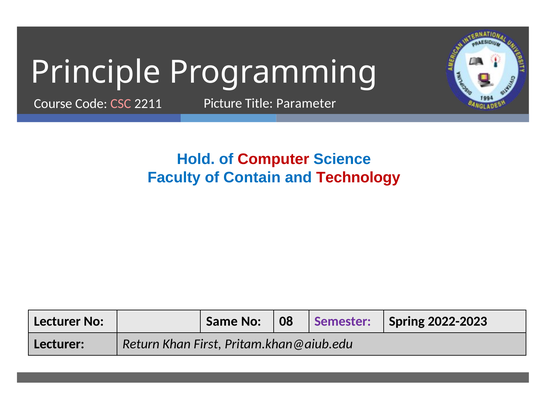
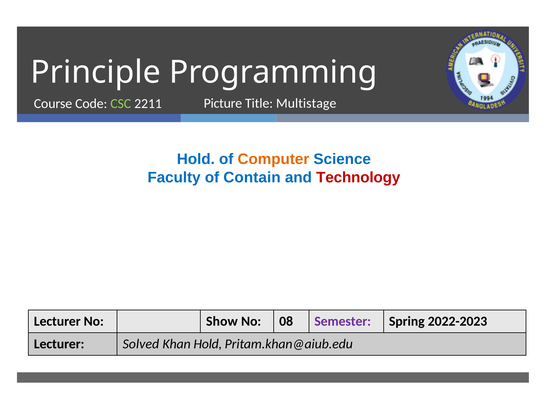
Parameter: Parameter -> Multistage
CSC colour: pink -> light green
Computer colour: red -> orange
Same: Same -> Show
Return: Return -> Solved
Khan First: First -> Hold
